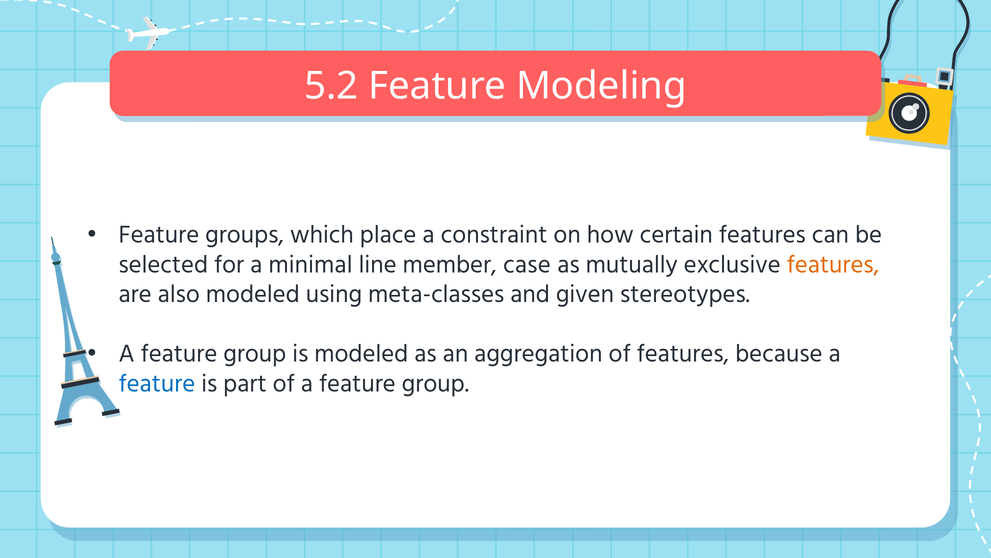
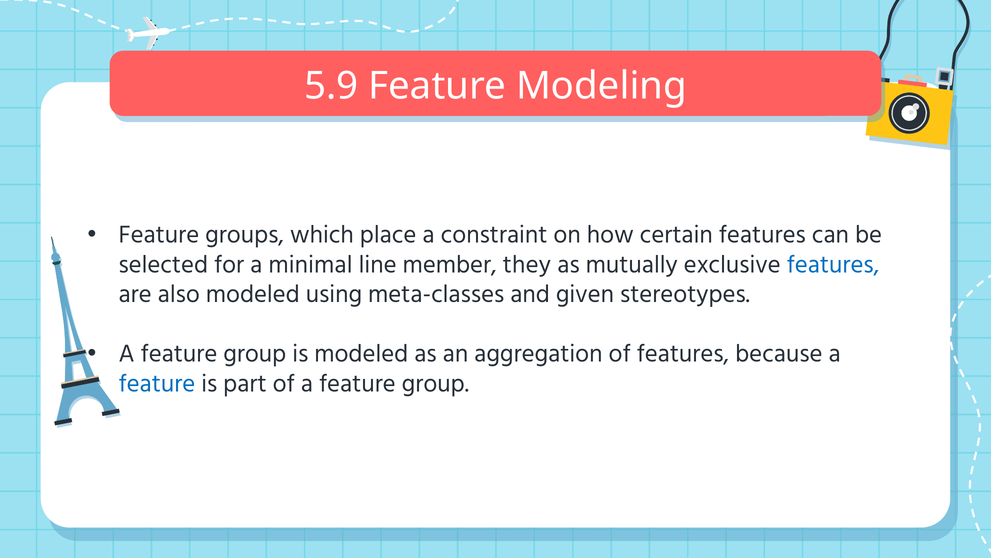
5.2: 5.2 -> 5.9
case: case -> they
features at (833, 264) colour: orange -> blue
